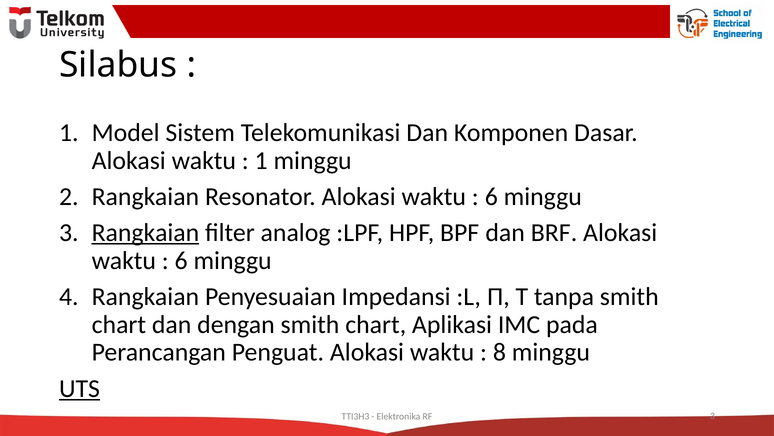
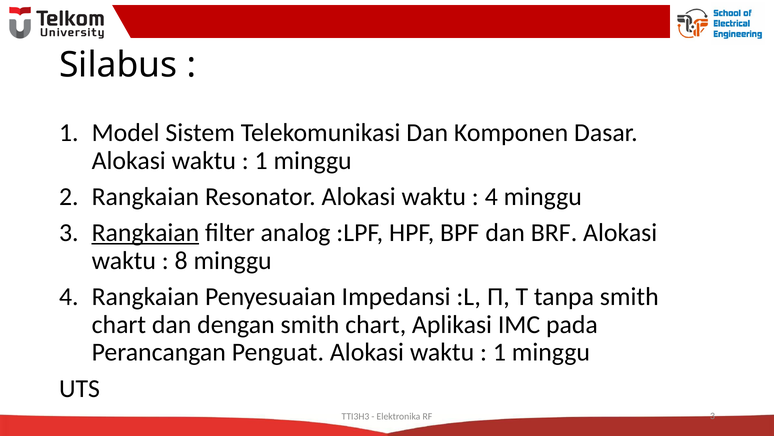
6 at (491, 196): 6 -> 4
6 at (181, 260): 6 -> 8
8 at (499, 352): 8 -> 1
UTS underline: present -> none
